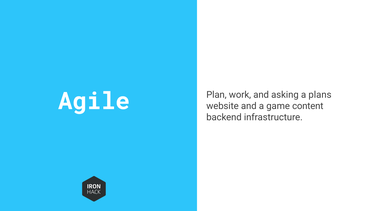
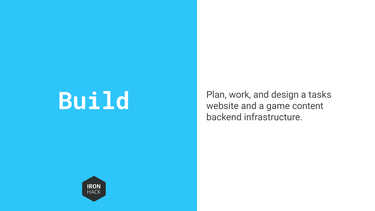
asking: asking -> design
plans: plans -> tasks
Agile: Agile -> Build
